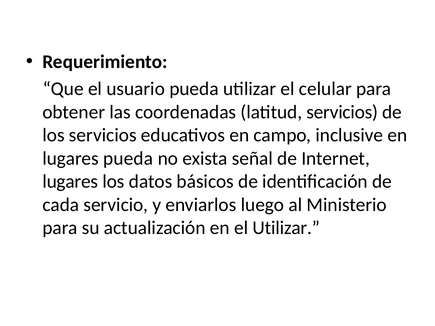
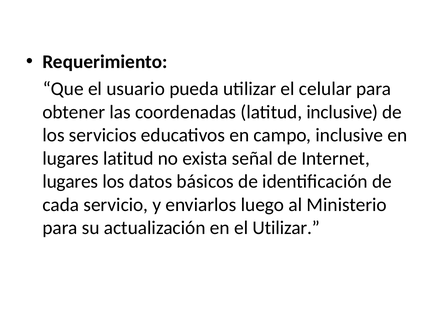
latitud servicios: servicios -> inclusive
lugares pueda: pueda -> latitud
